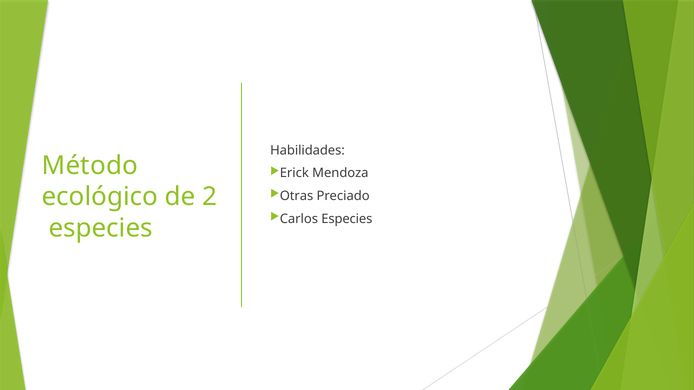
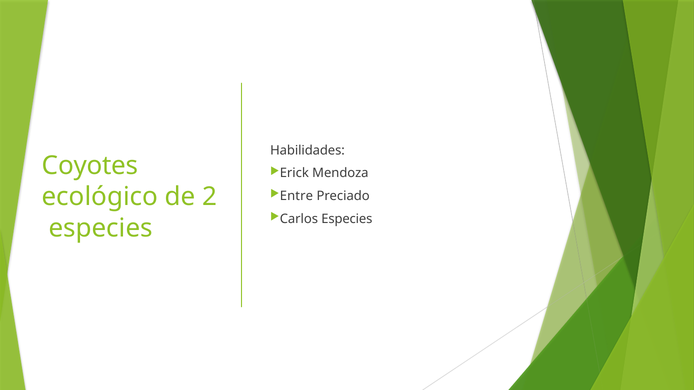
Método: Método -> Coyotes
Otras: Otras -> Entre
